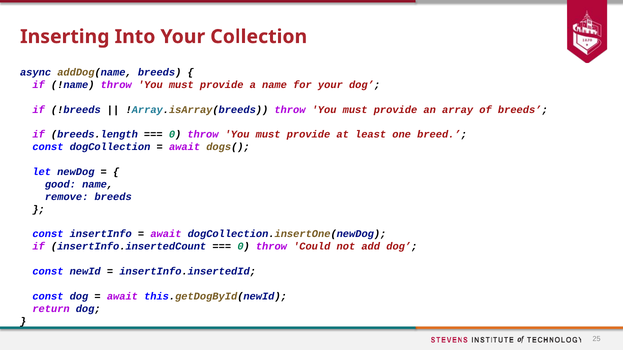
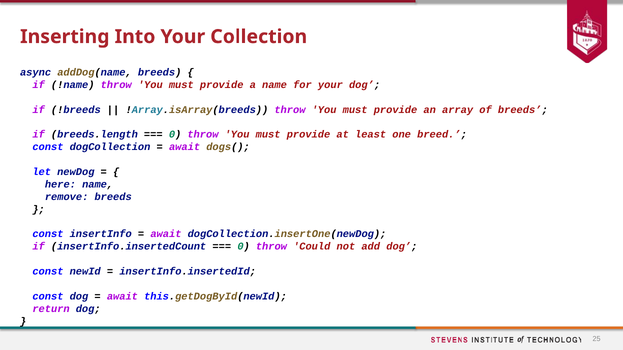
good: good -> here
